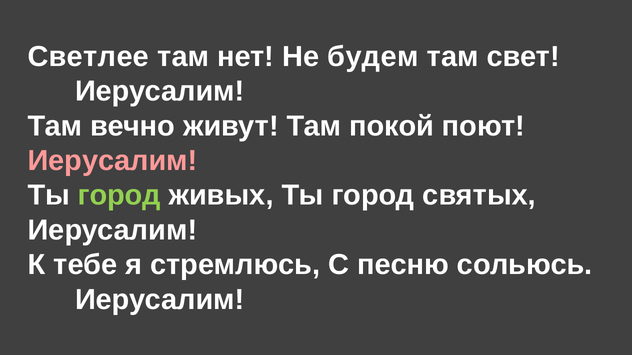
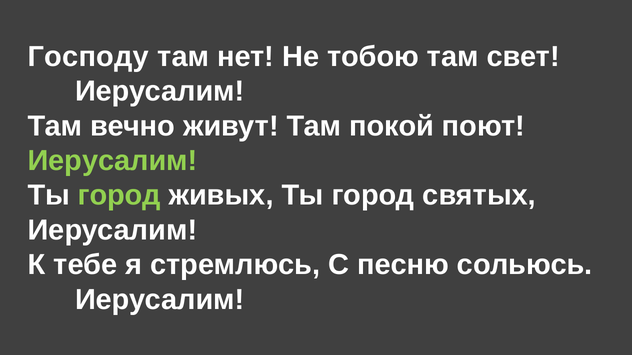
Светлее: Светлее -> Господу
будем: будем -> тобою
Иерусалим at (112, 161) colour: pink -> light green
